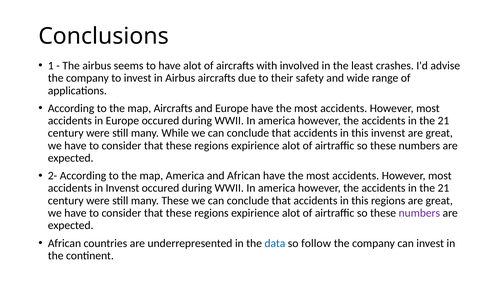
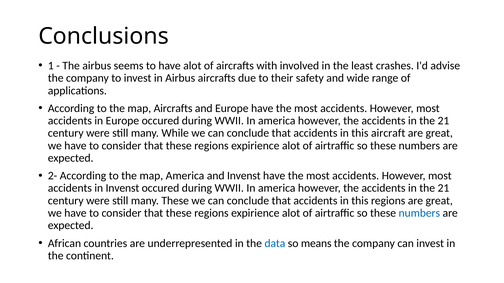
this invenst: invenst -> aircraft
and African: African -> Invenst
numbers at (419, 213) colour: purple -> blue
follow: follow -> means
